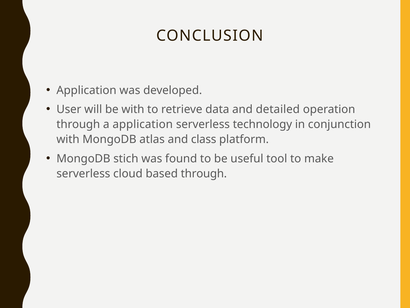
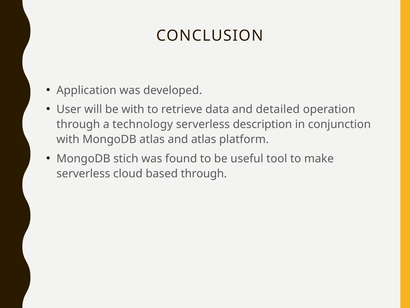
a application: application -> technology
technology: technology -> description
and class: class -> atlas
